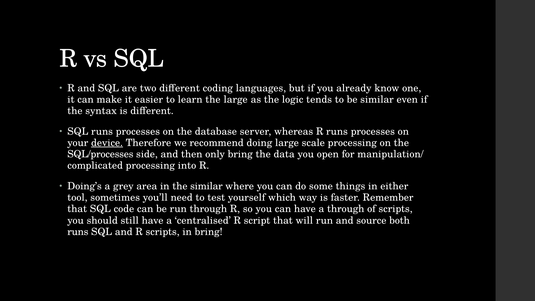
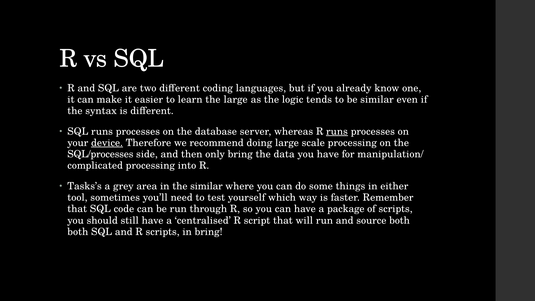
runs at (337, 131) underline: none -> present
you open: open -> have
Doing’s: Doing’s -> Tasks’s
a through: through -> package
runs at (78, 232): runs -> both
